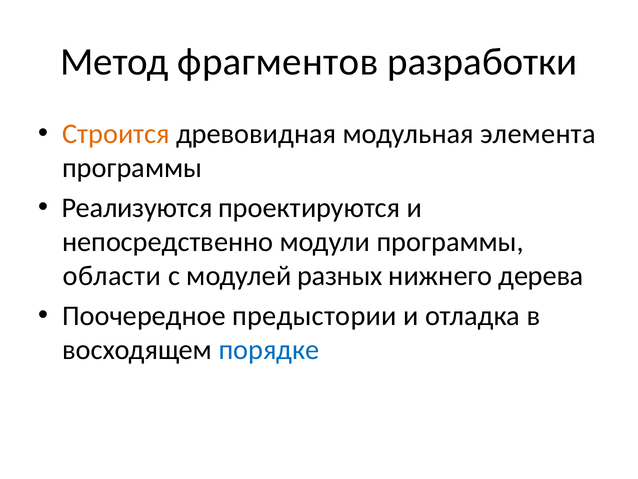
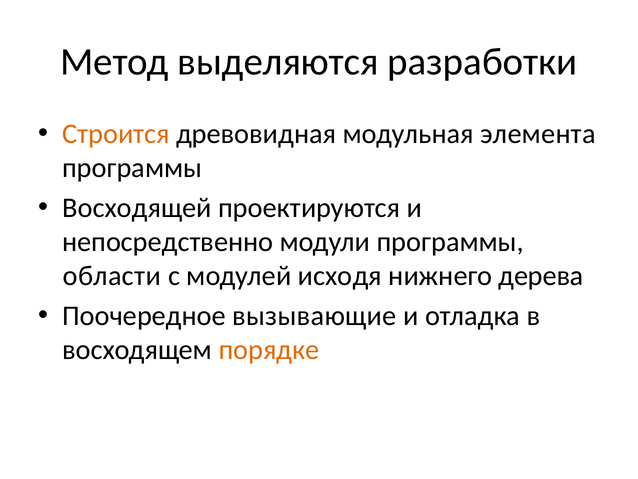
фрагментов: фрагментов -> выделяются
Реализуются: Реализуются -> Восходящей
разных: разных -> исходя
предыстории: предыстории -> вызывающие
порядке colour: blue -> orange
